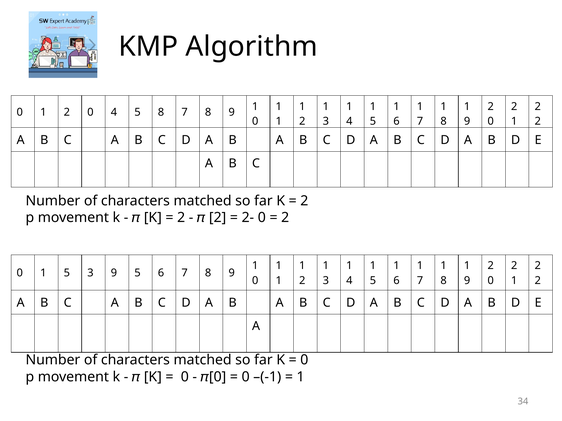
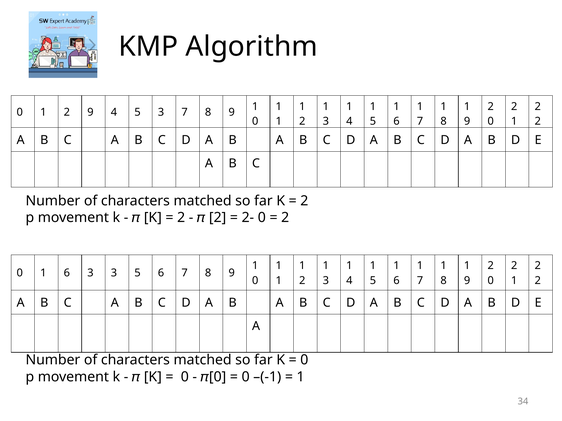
1 2 0: 0 -> 9
5 8: 8 -> 3
0 1 5: 5 -> 6
3 9: 9 -> 3
